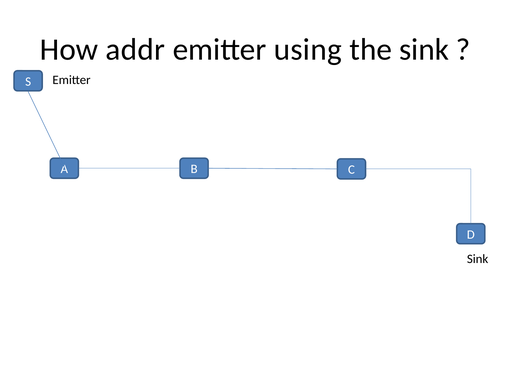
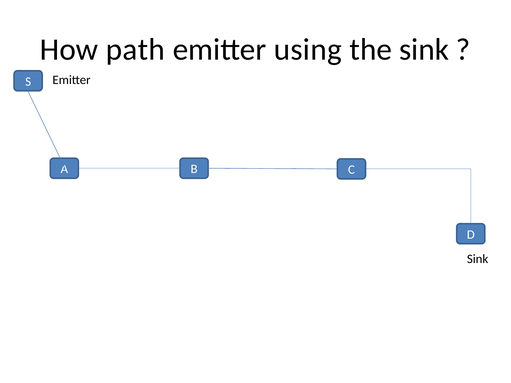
addr: addr -> path
